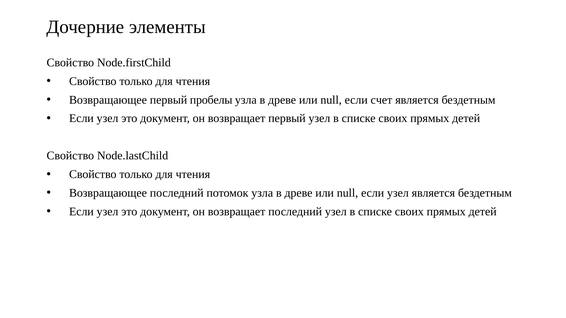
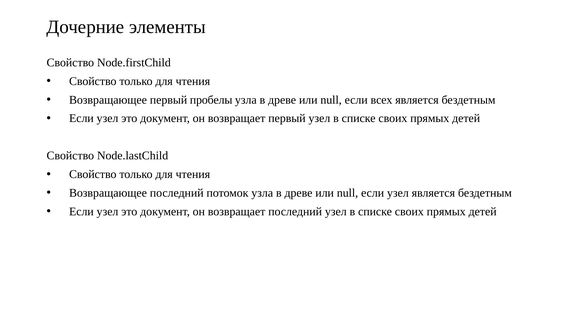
счет: счет -> всех
